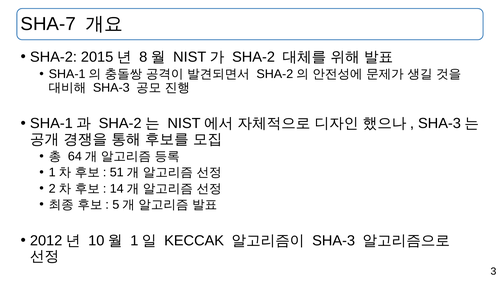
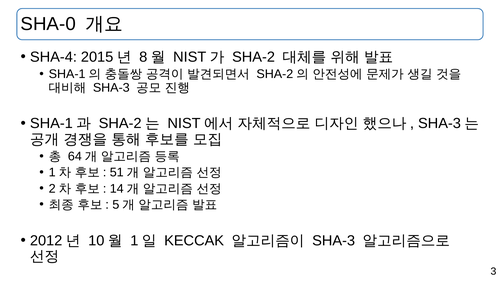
SHA-7: SHA-7 -> SHA-0
SHA-2 at (53, 57): SHA-2 -> SHA-4
